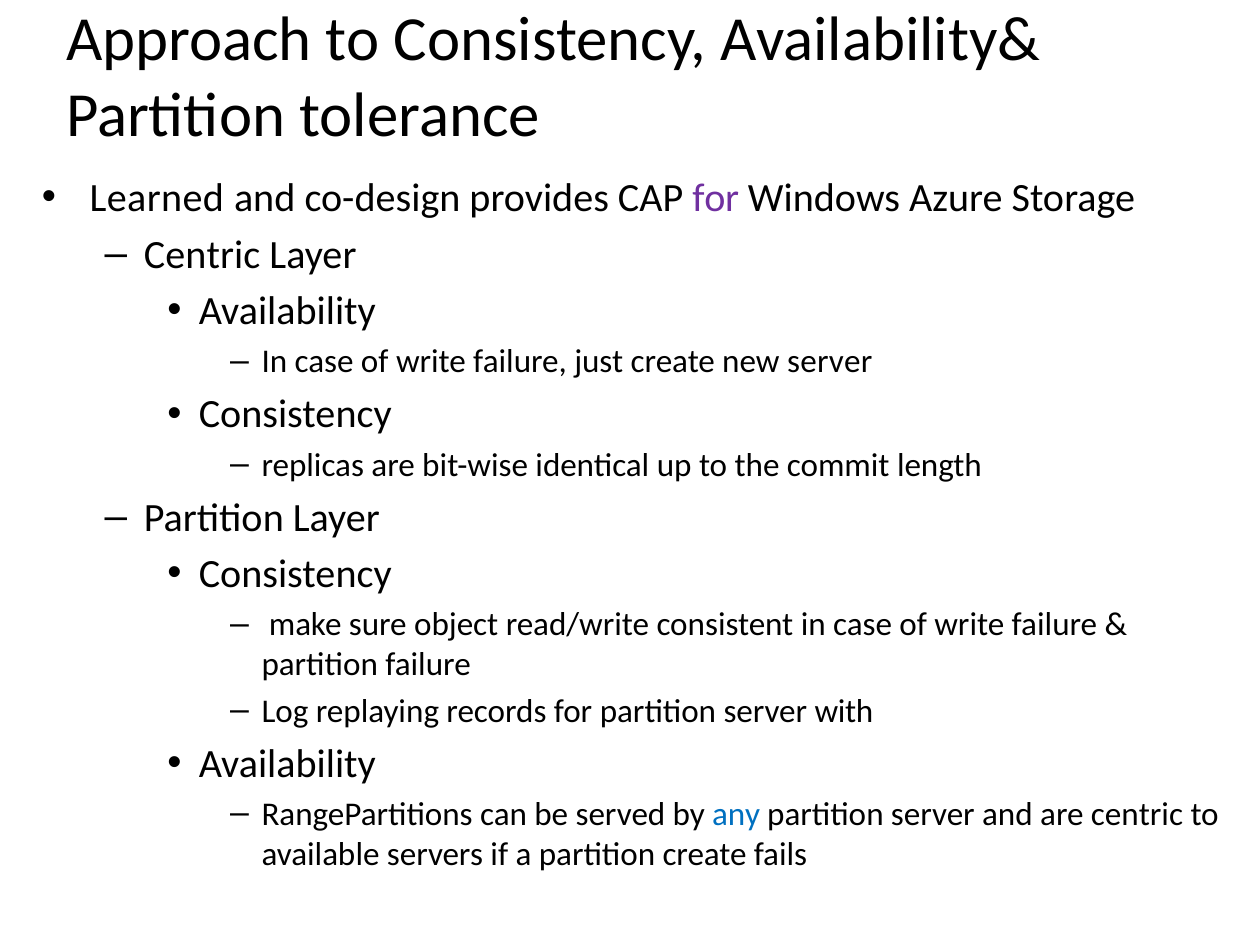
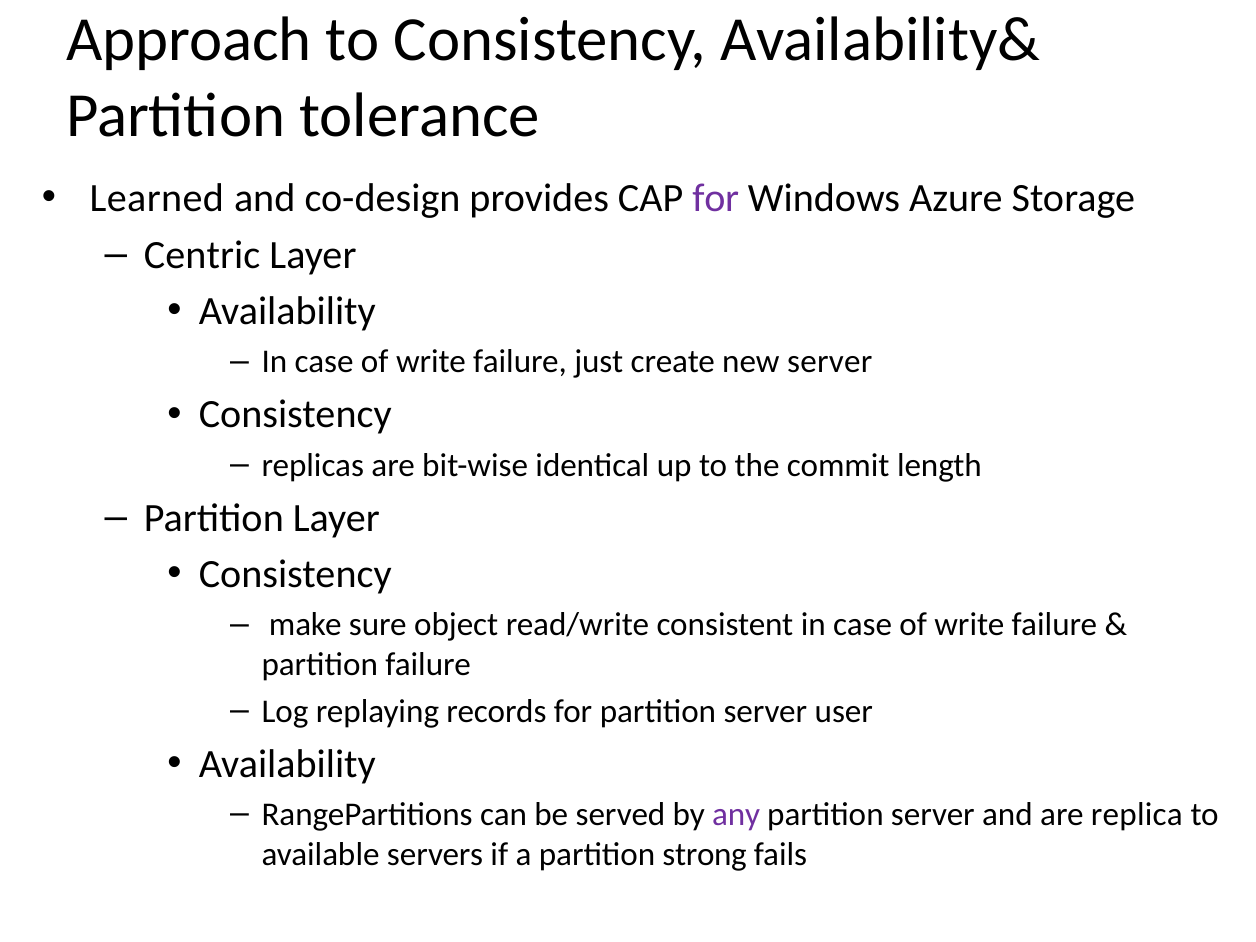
with: with -> user
any colour: blue -> purple
are centric: centric -> replica
partition create: create -> strong
